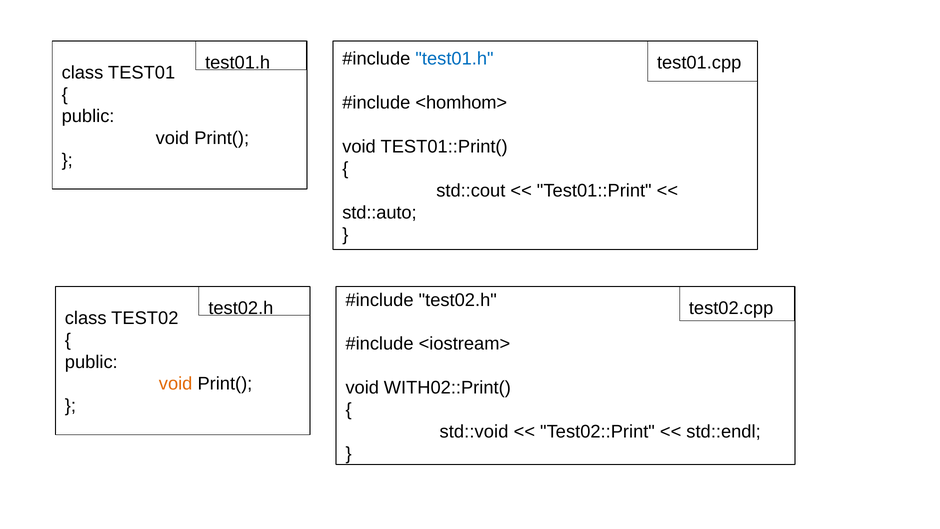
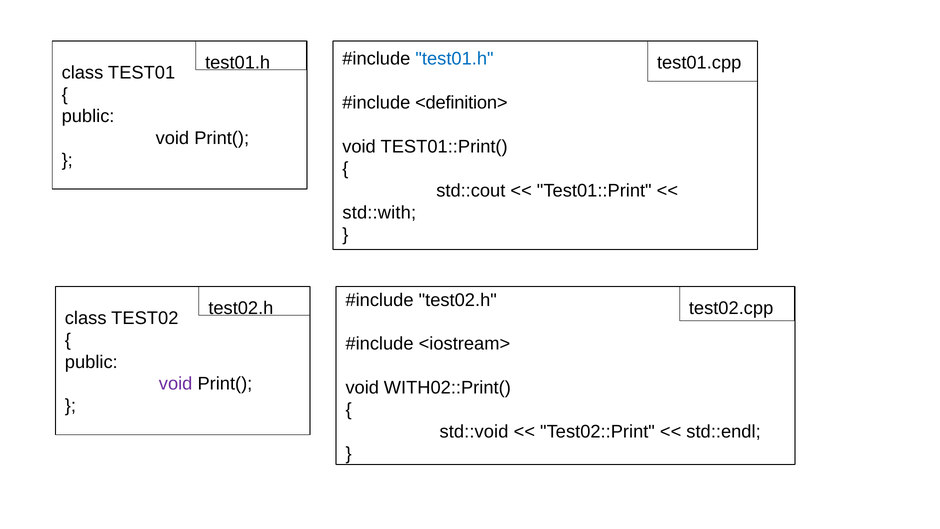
<homhom>: <homhom> -> <definition>
std::auto: std::auto -> std::with
void at (176, 384) colour: orange -> purple
